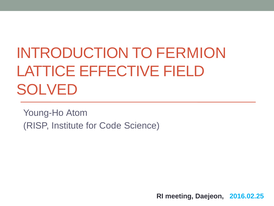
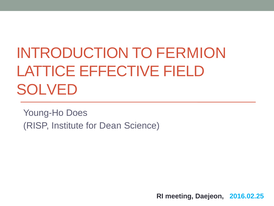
Atom: Atom -> Does
Code: Code -> Dean
